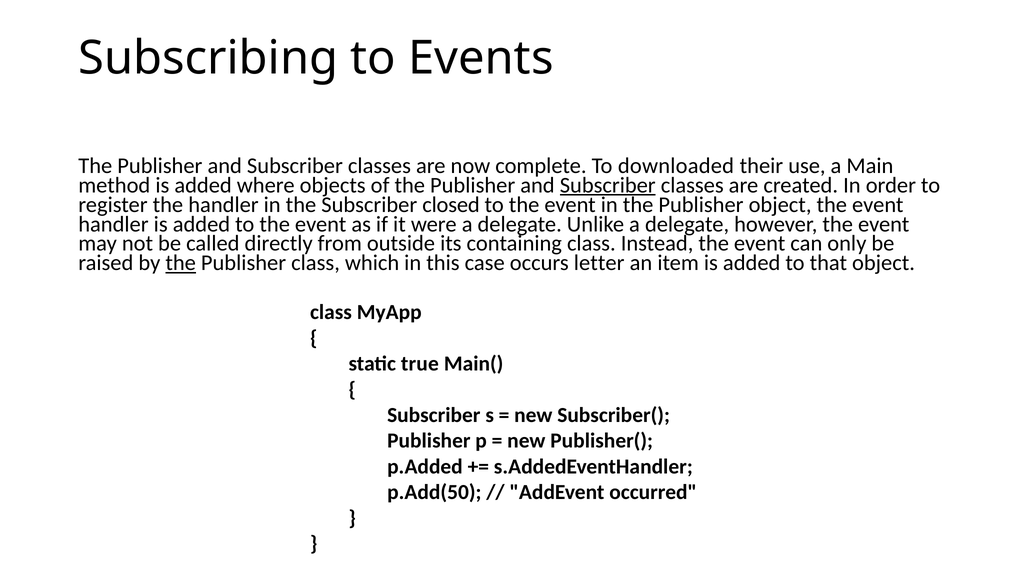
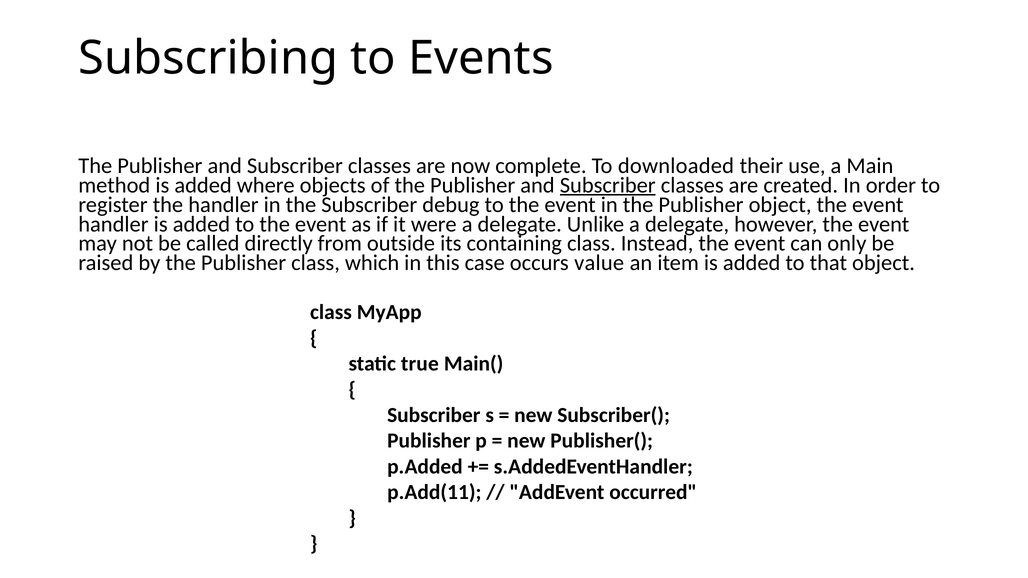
closed: closed -> debug
the at (181, 263) underline: present -> none
letter: letter -> value
p.Add(50: p.Add(50 -> p.Add(11
